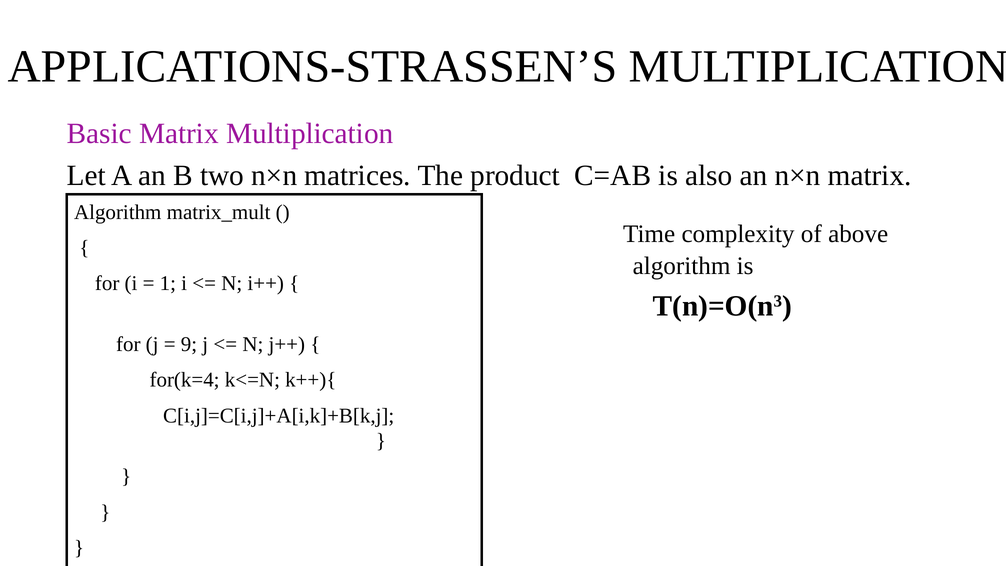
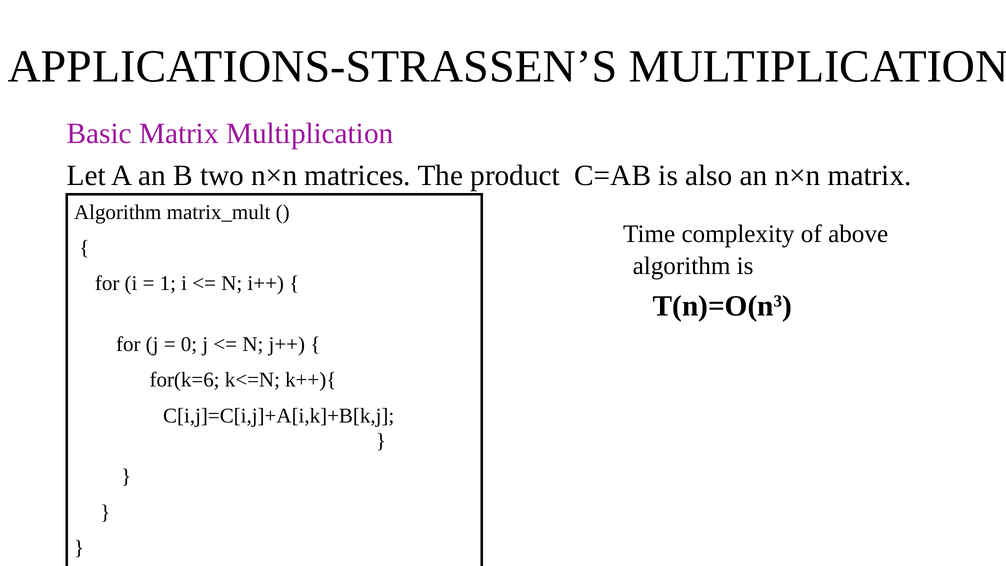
9: 9 -> 0
for(k=4: for(k=4 -> for(k=6
